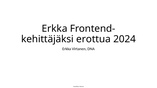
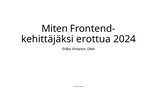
Erkka at (55, 29): Erkka -> Miten
